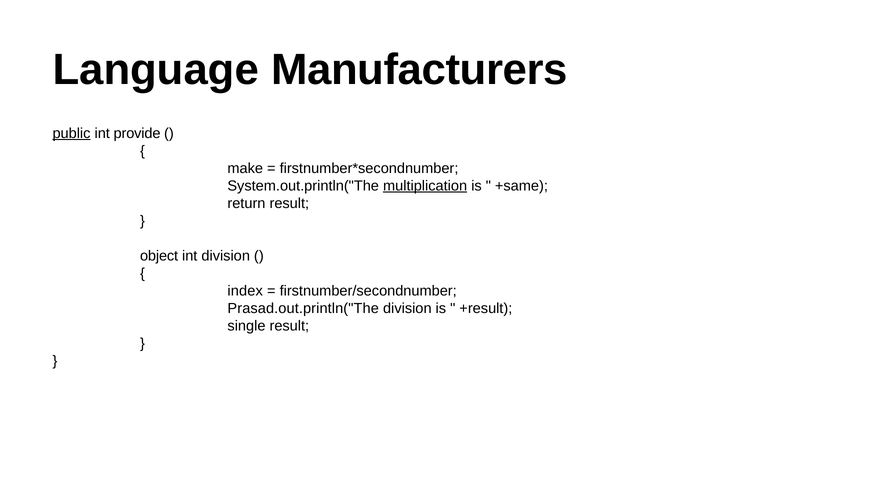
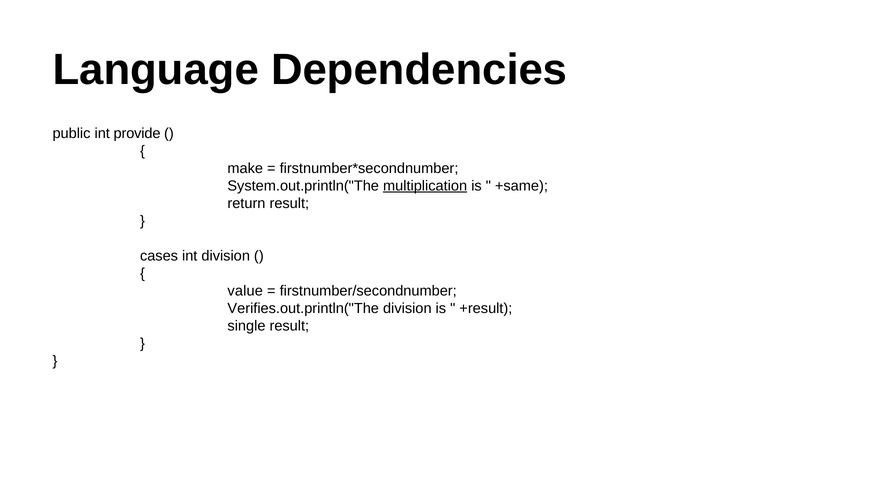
Manufacturers: Manufacturers -> Dependencies
public underline: present -> none
object: object -> cases
index: index -> value
Prasad.out.println("The: Prasad.out.println("The -> Verifies.out.println("The
